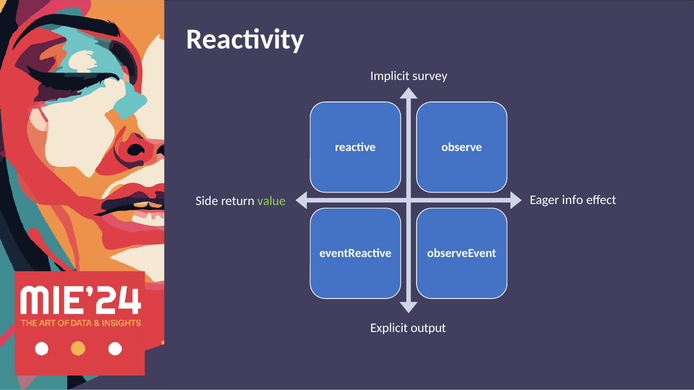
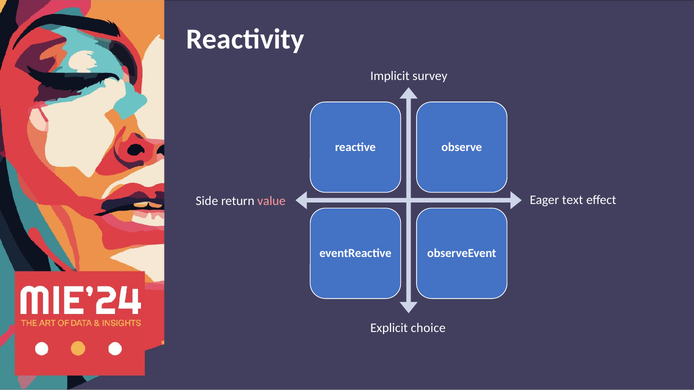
value colour: light green -> pink
info: info -> text
output: output -> choice
